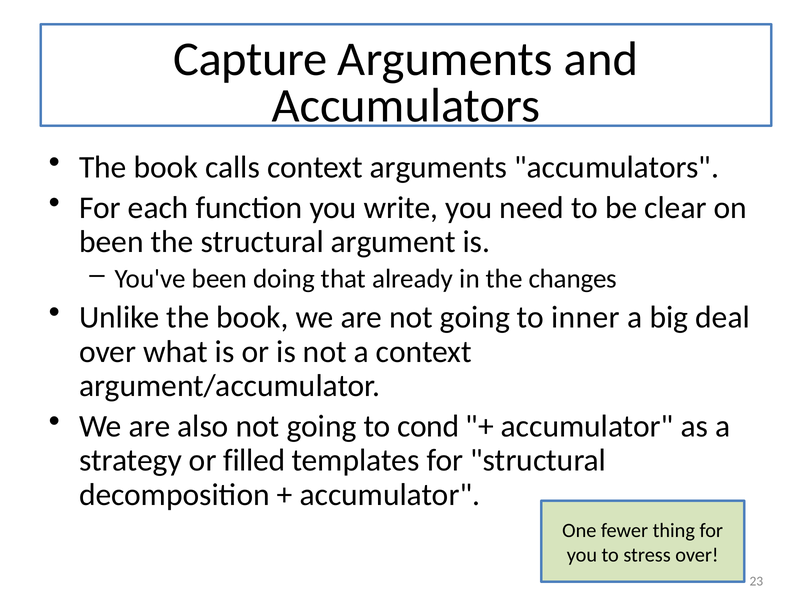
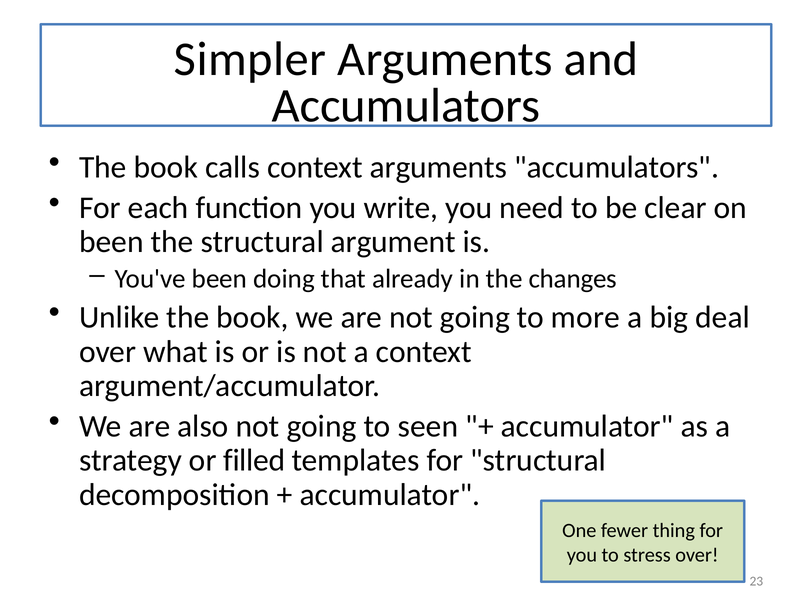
Capture: Capture -> Simpler
inner: inner -> more
cond: cond -> seen
